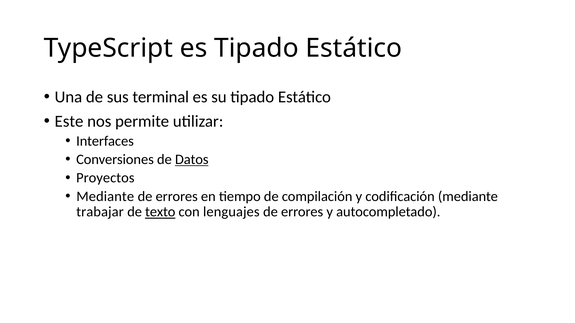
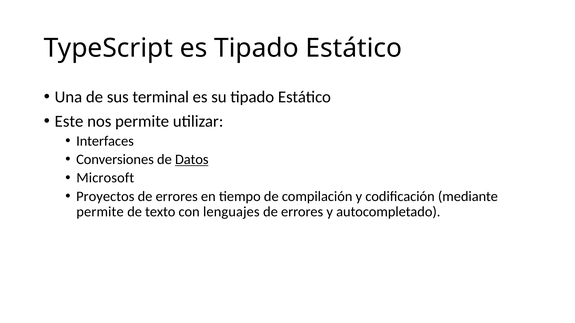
Proyectos: Proyectos -> Microsoft
Mediante at (105, 197): Mediante -> Proyectos
trabajar at (100, 212): trabajar -> permite
texto underline: present -> none
